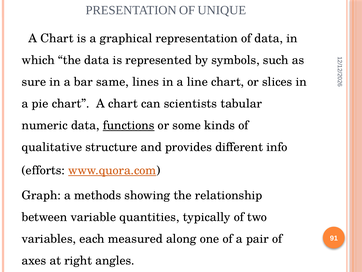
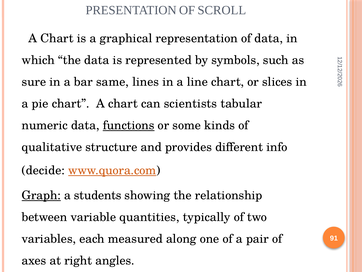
UNIQUE: UNIQUE -> SCROLL
efforts: efforts -> decide
Graph underline: none -> present
methods: methods -> students
